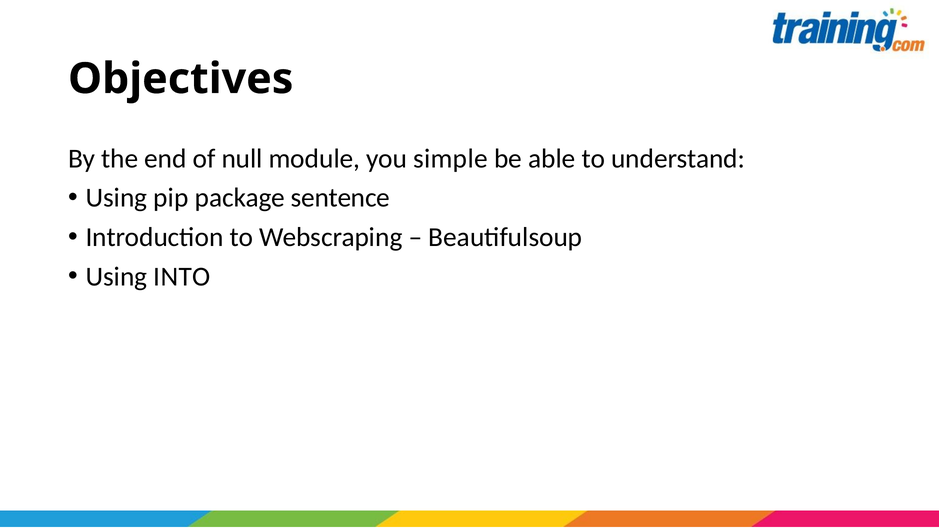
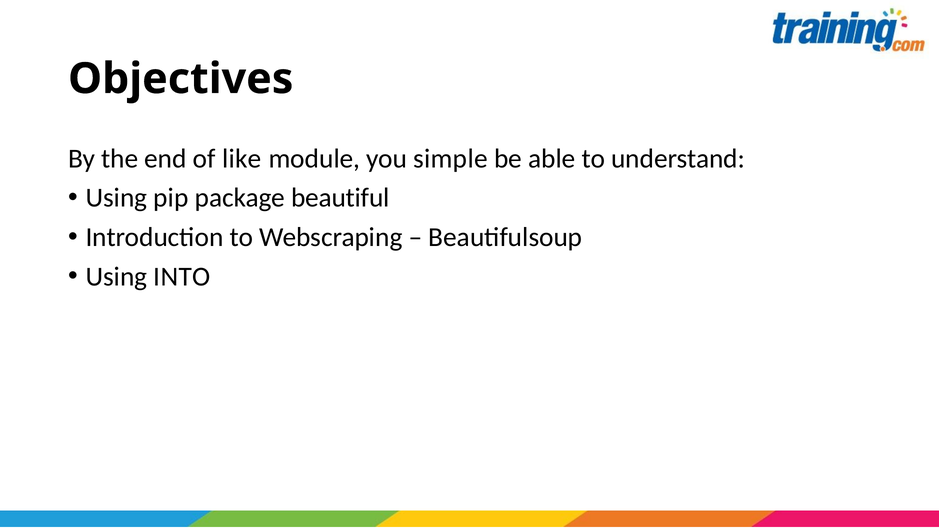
null: null -> like
sentence: sentence -> beautiful
